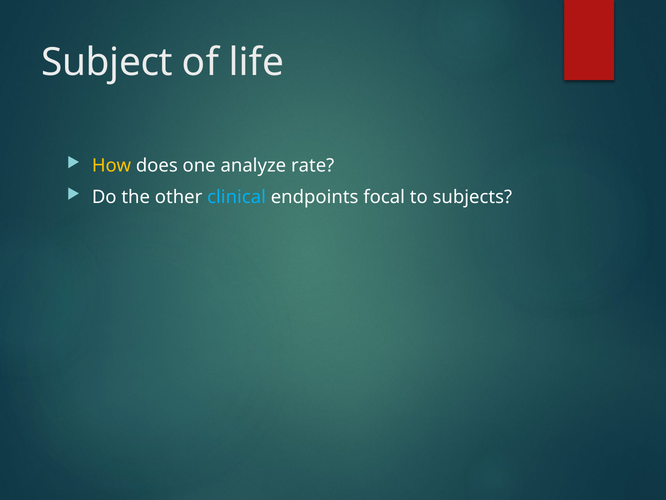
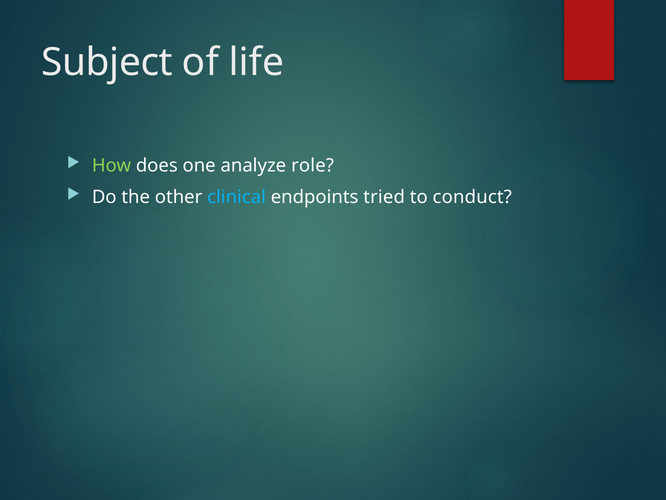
How colour: yellow -> light green
rate: rate -> role
focal: focal -> tried
subjects: subjects -> conduct
